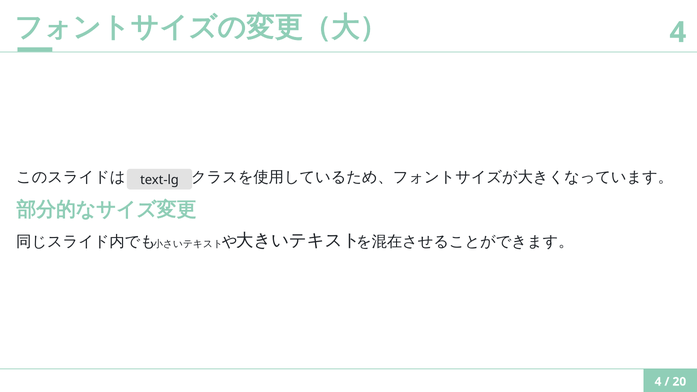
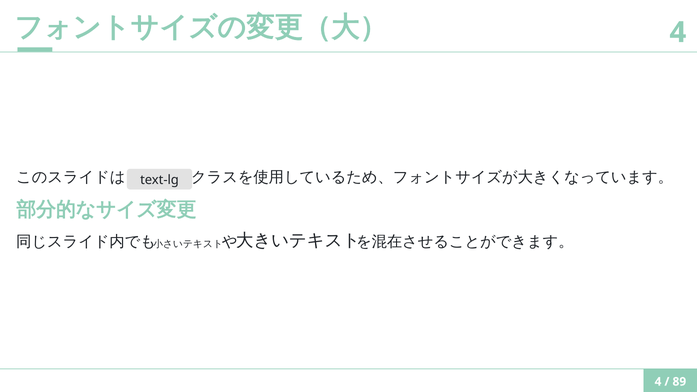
20: 20 -> 89
